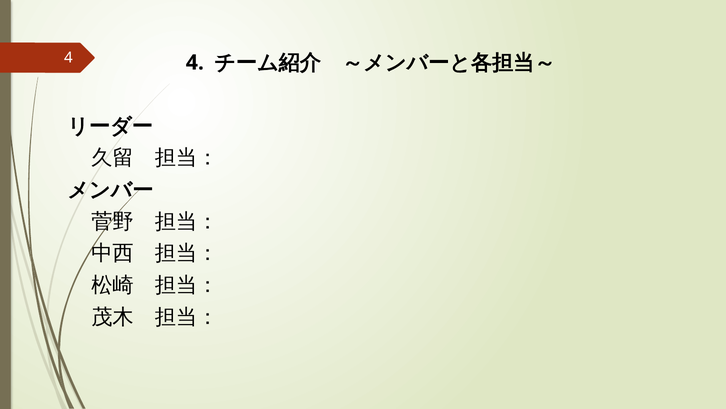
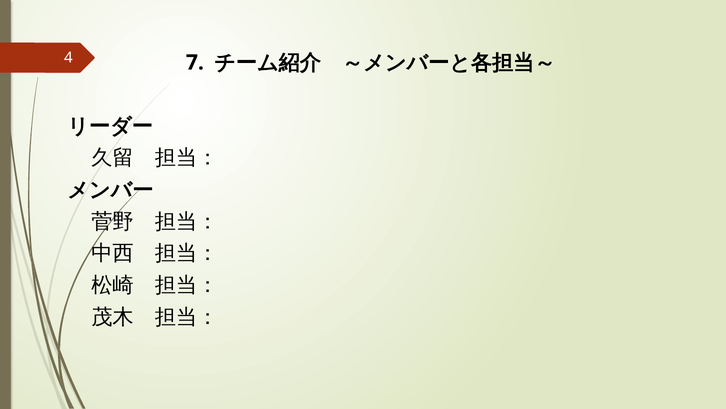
4 4: 4 -> 7
